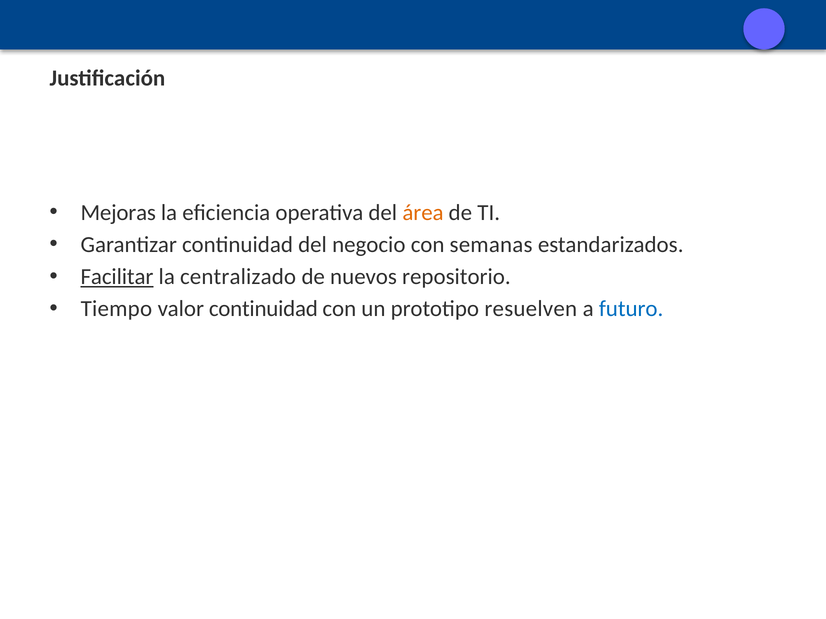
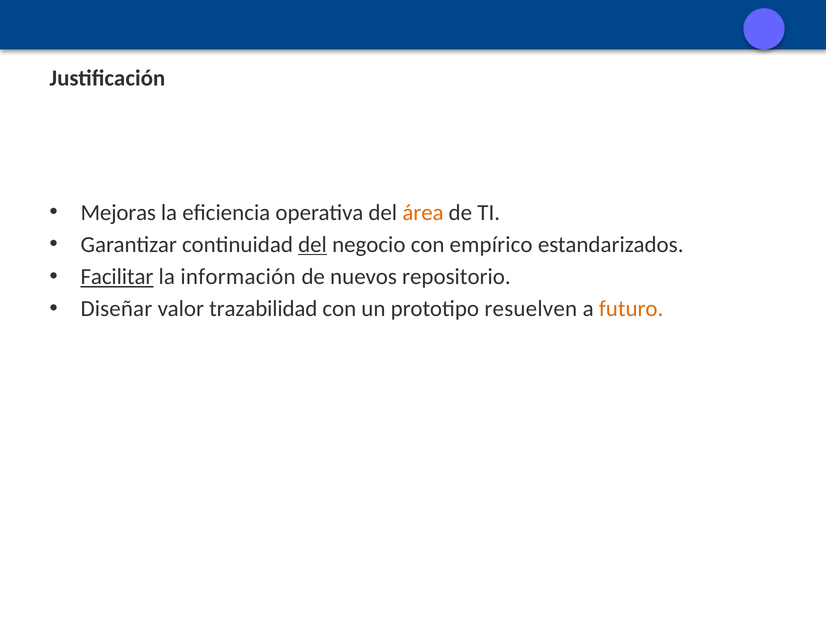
del at (313, 245) underline: none -> present
semanas: semanas -> empírico
centralizado: centralizado -> información
Tiempo: Tiempo -> Diseñar
valor continuidad: continuidad -> trazabilidad
futuro colour: blue -> orange
